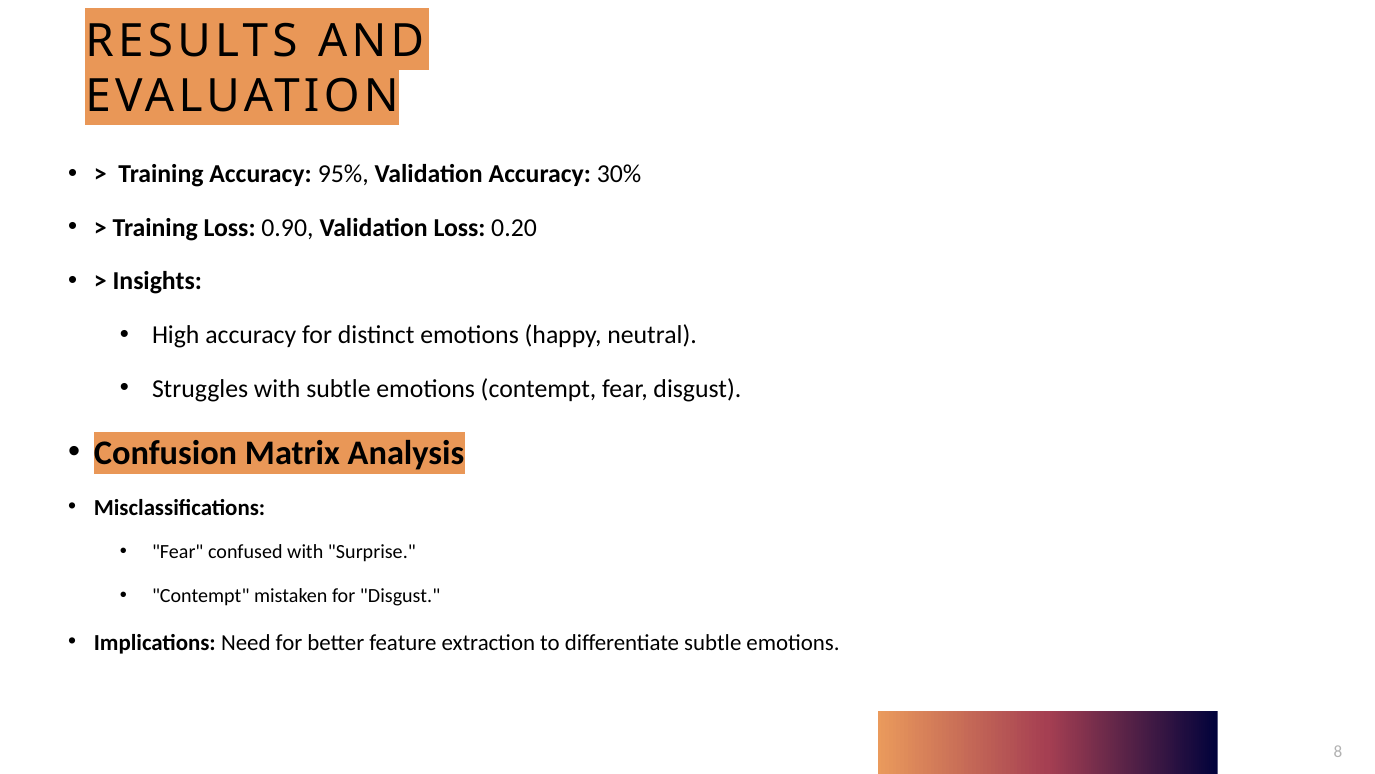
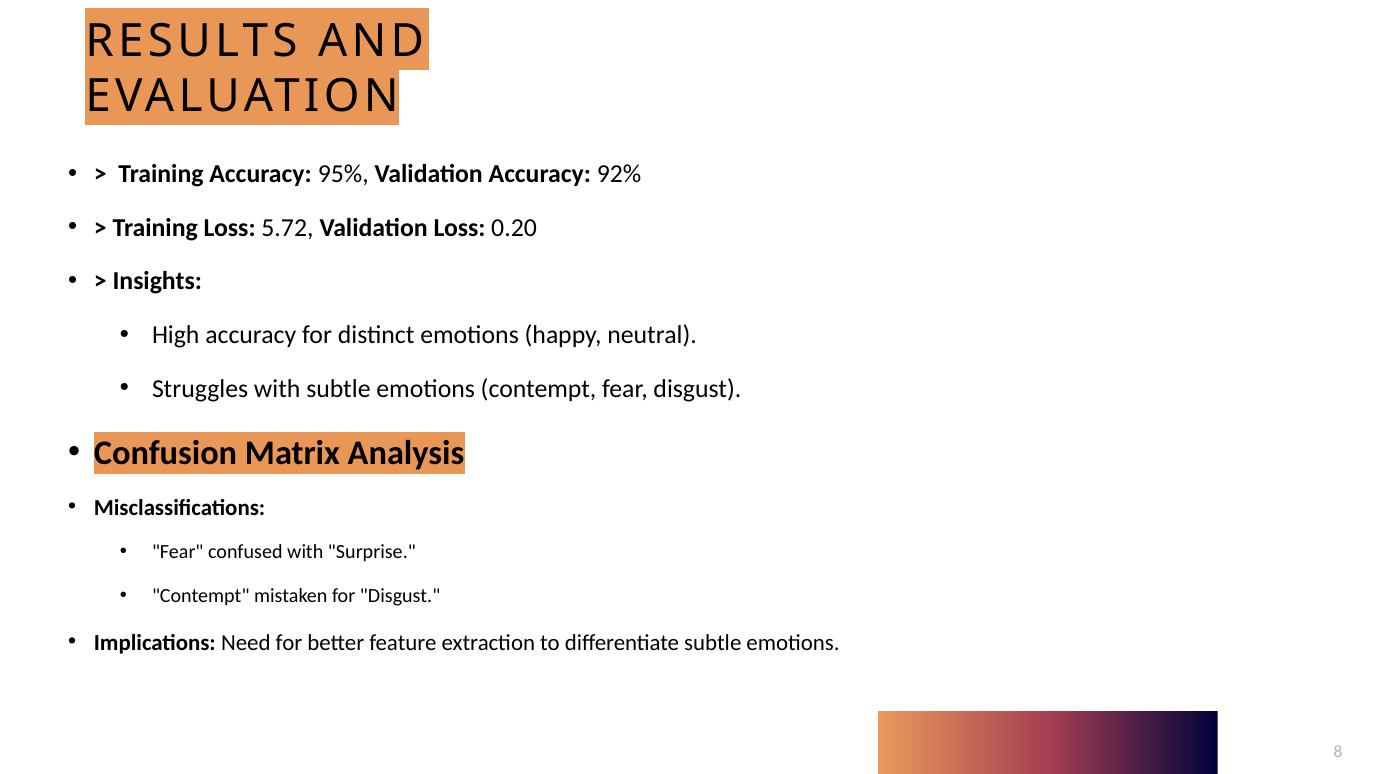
30%: 30% -> 92%
0.90: 0.90 -> 5.72
